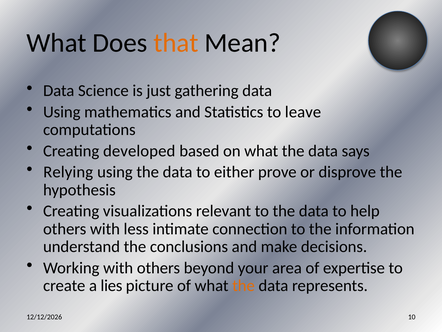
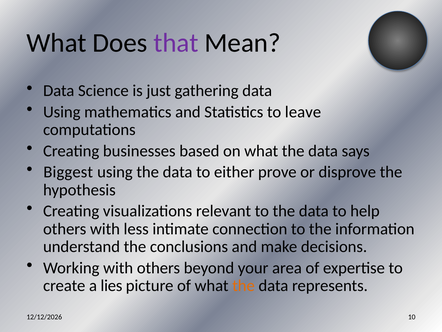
that colour: orange -> purple
developed: developed -> businesses
Relying: Relying -> Biggest
